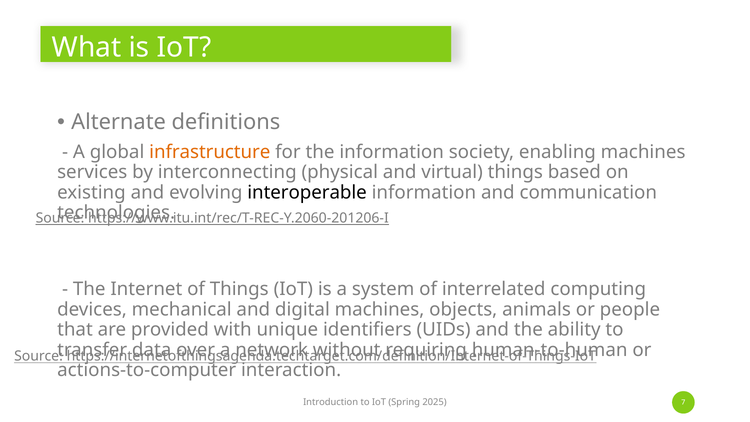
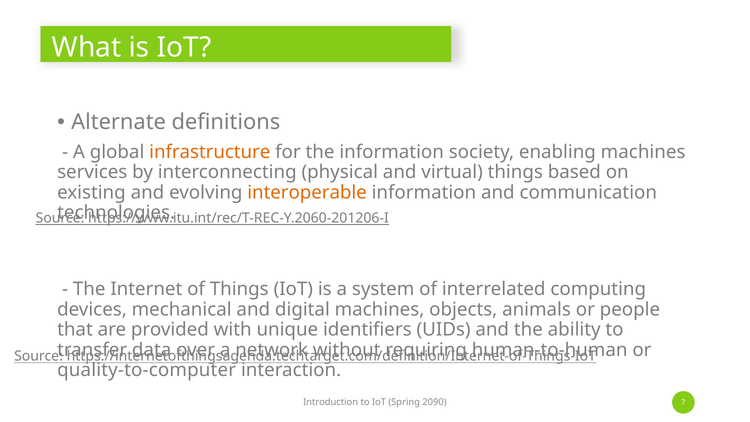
interoperable colour: black -> orange
actions-to-computer: actions-to-computer -> quality-to-computer
2025: 2025 -> 2090
